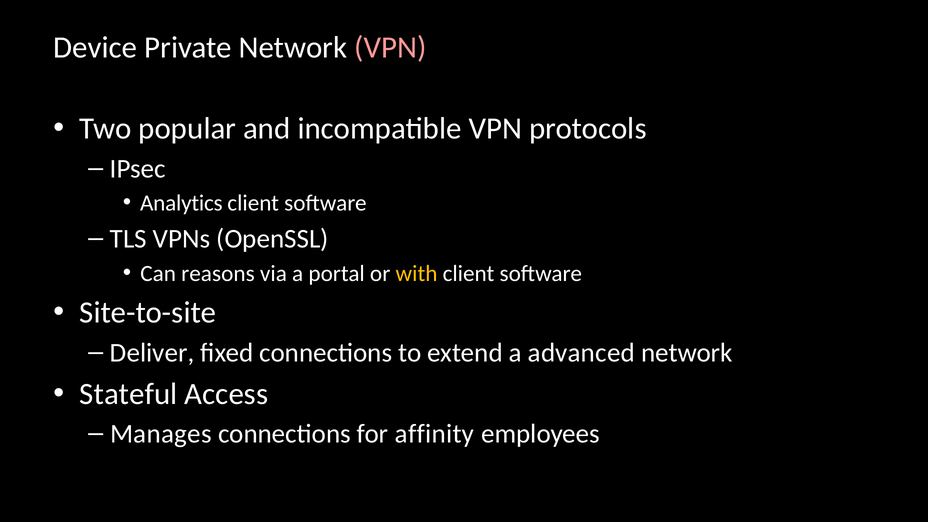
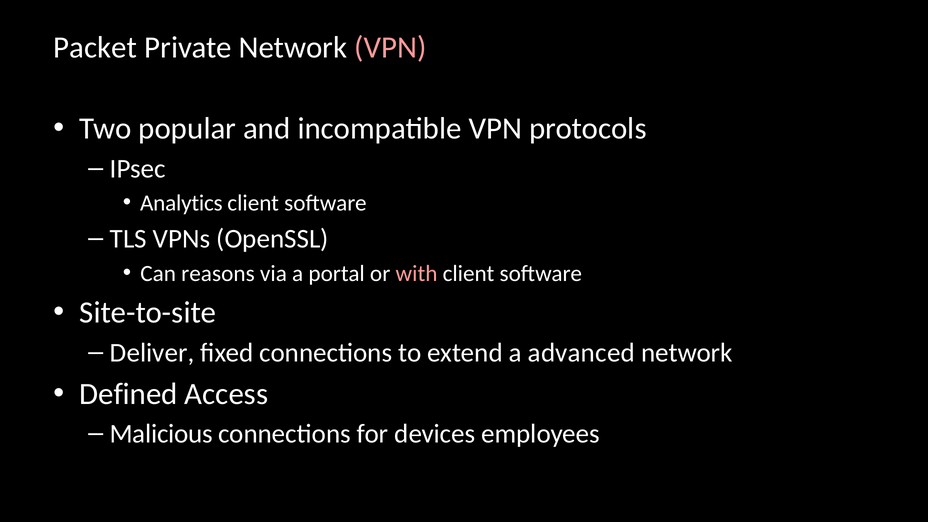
Device: Device -> Packet
with colour: yellow -> pink
Stateful: Stateful -> Defined
Manages: Manages -> Malicious
affinity: affinity -> devices
